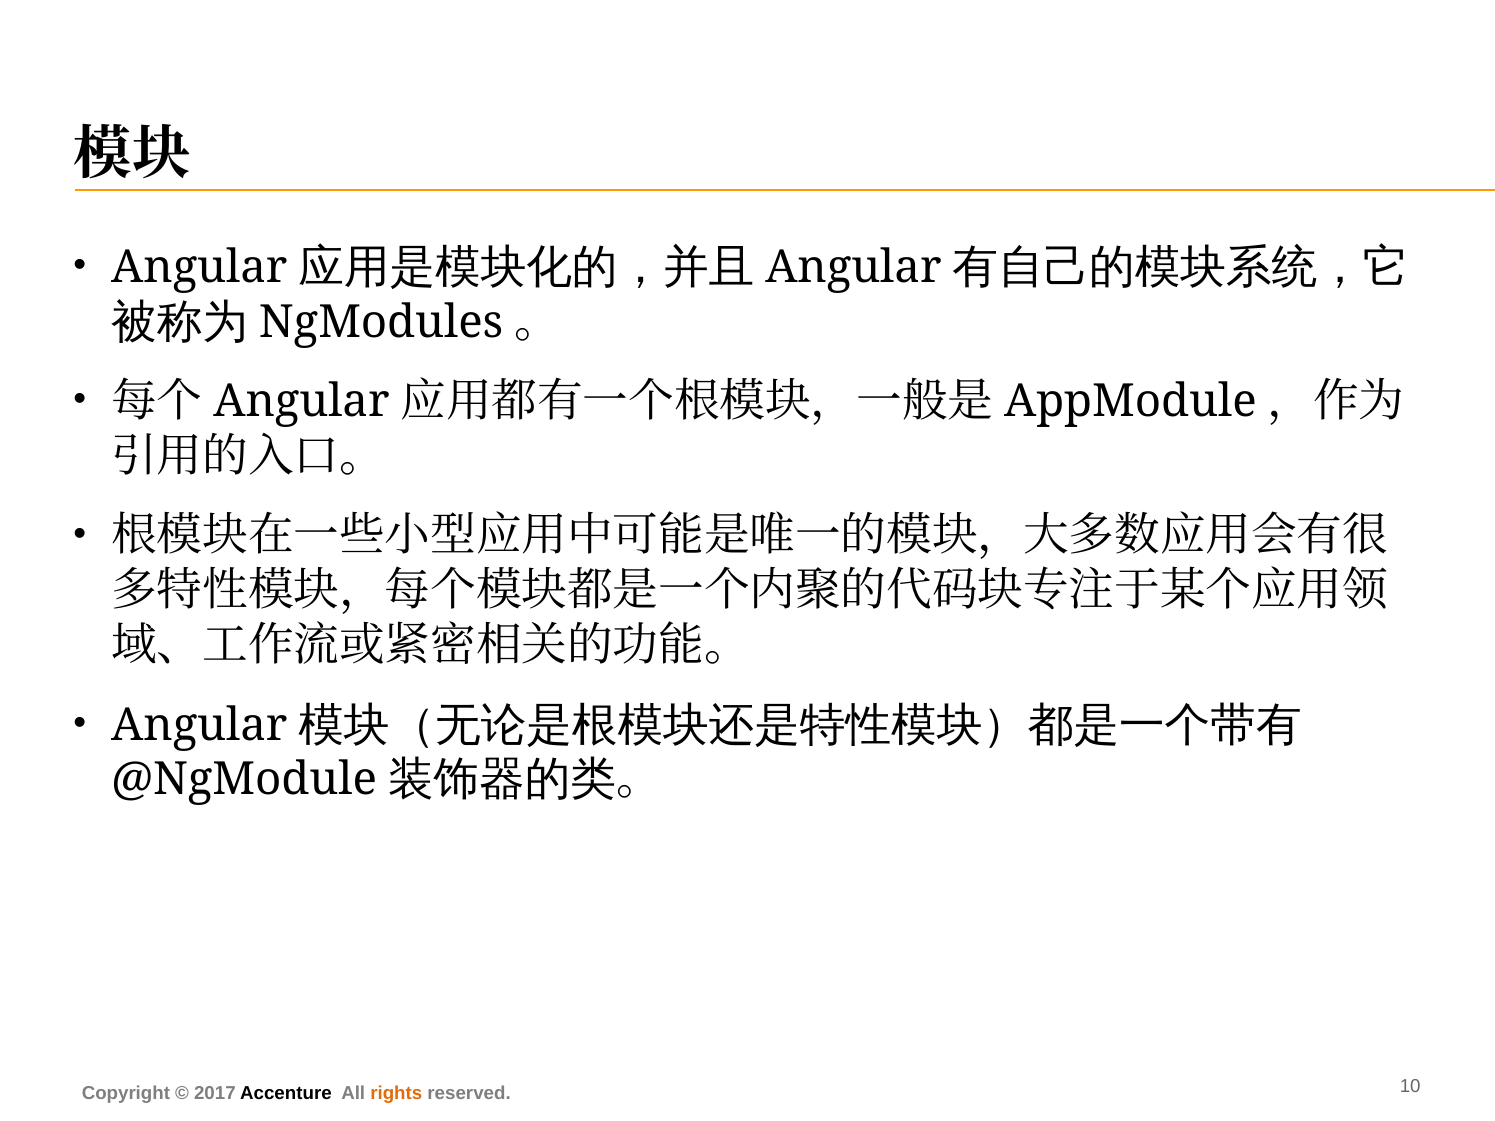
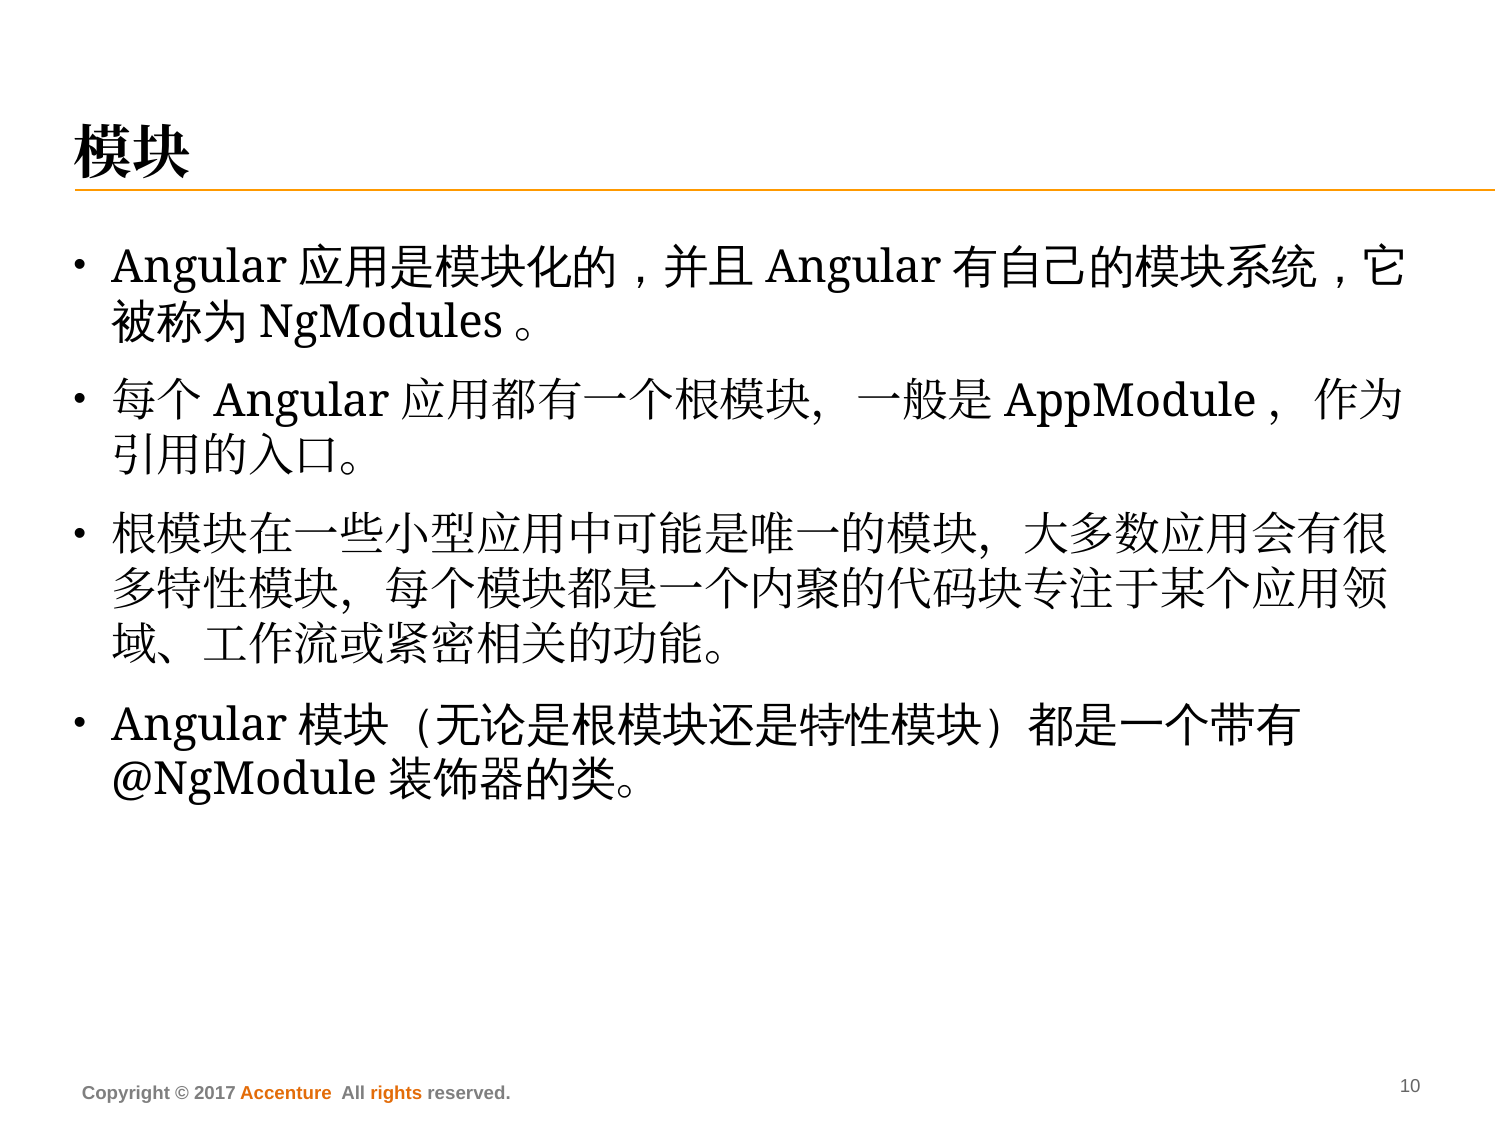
Accenture colour: black -> orange
